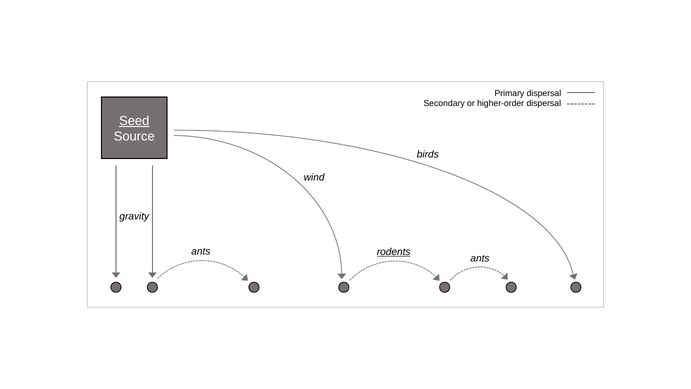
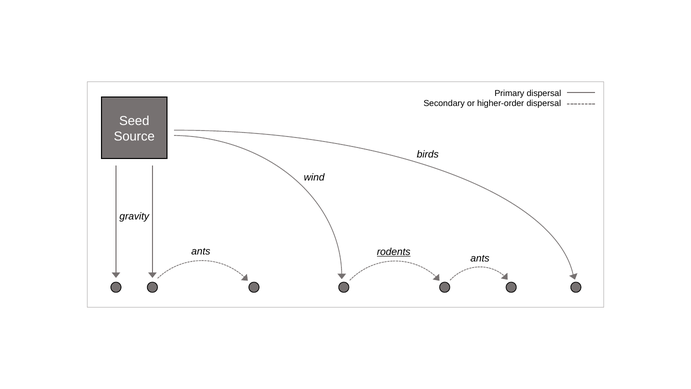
Seed underline: present -> none
